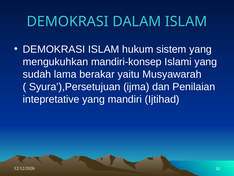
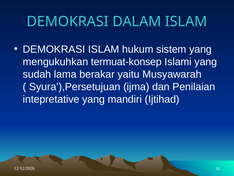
mandiri-konsep: mandiri-konsep -> termuat-konsep
